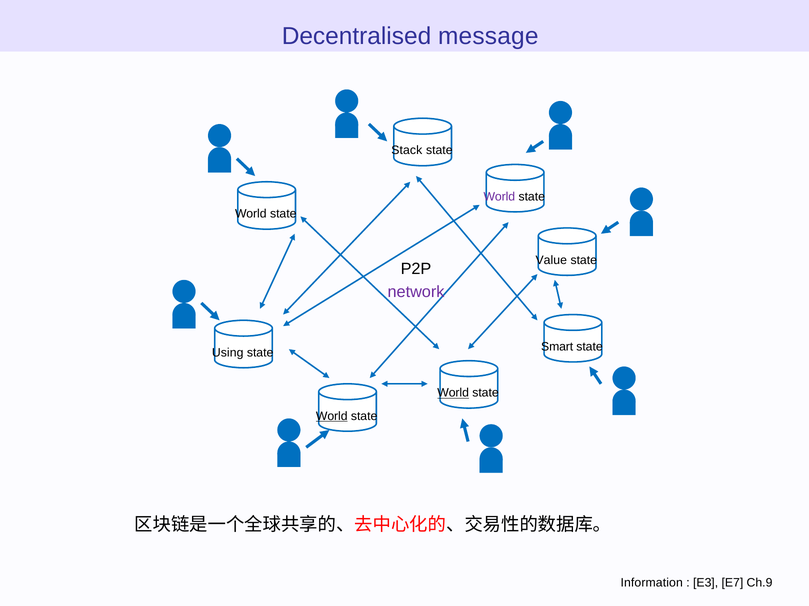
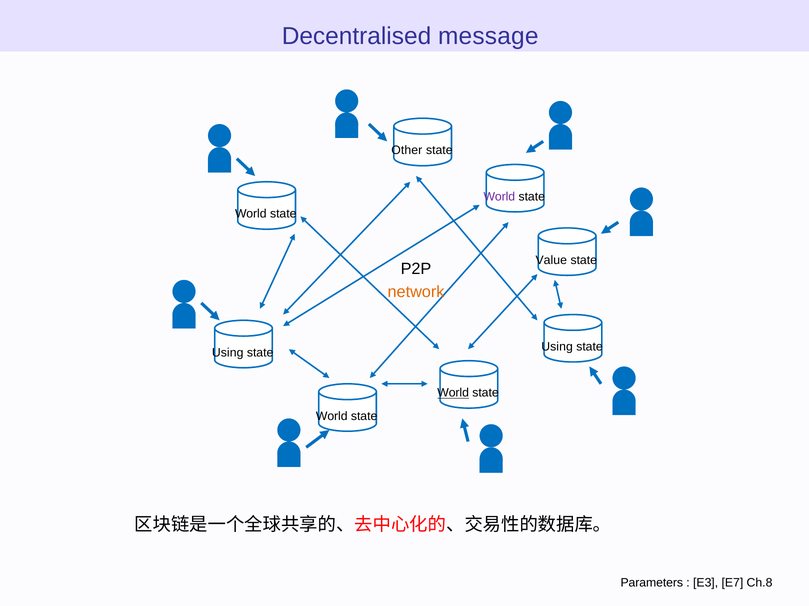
Stack: Stack -> Other
network colour: purple -> orange
Smart at (557, 347): Smart -> Using
World at (332, 416) underline: present -> none
Information: Information -> Parameters
Ch.9: Ch.9 -> Ch.8
